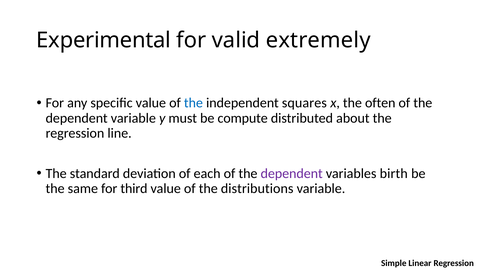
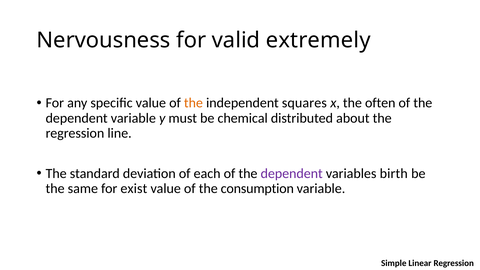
Experimental: Experimental -> Nervousness
the at (193, 103) colour: blue -> orange
compute: compute -> chemical
third: third -> exist
distributions: distributions -> consumption
